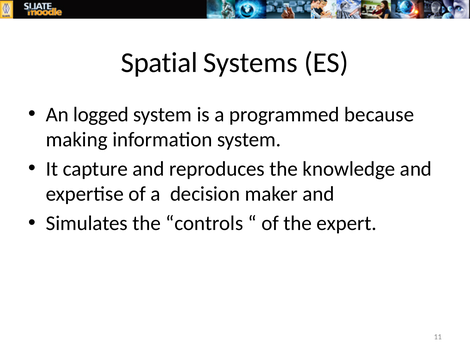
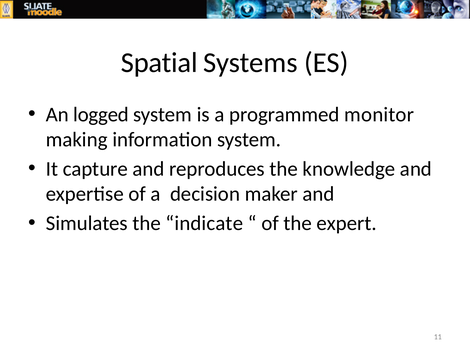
because: because -> monitor
controls: controls -> indicate
